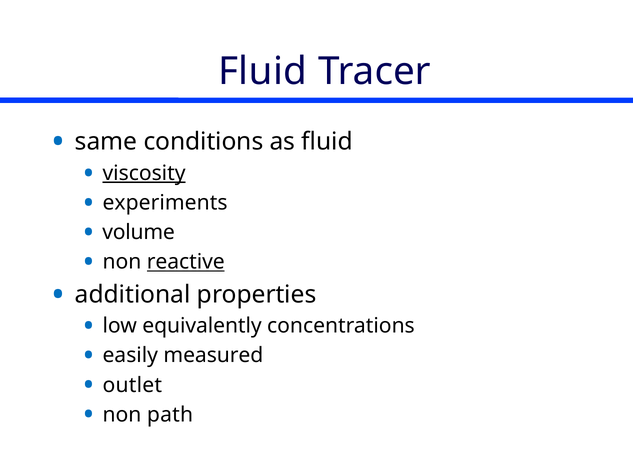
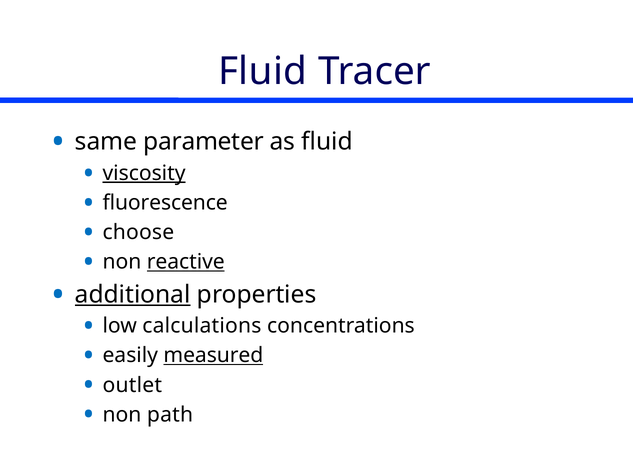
conditions: conditions -> parameter
experiments: experiments -> fluorescence
volume: volume -> choose
additional underline: none -> present
equivalently: equivalently -> calculations
measured underline: none -> present
